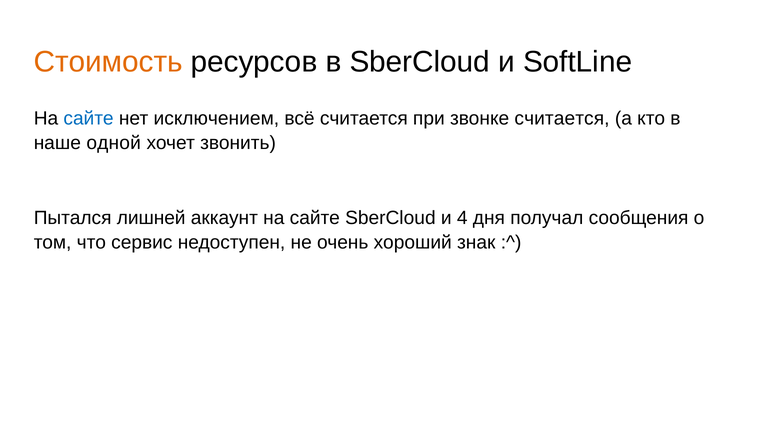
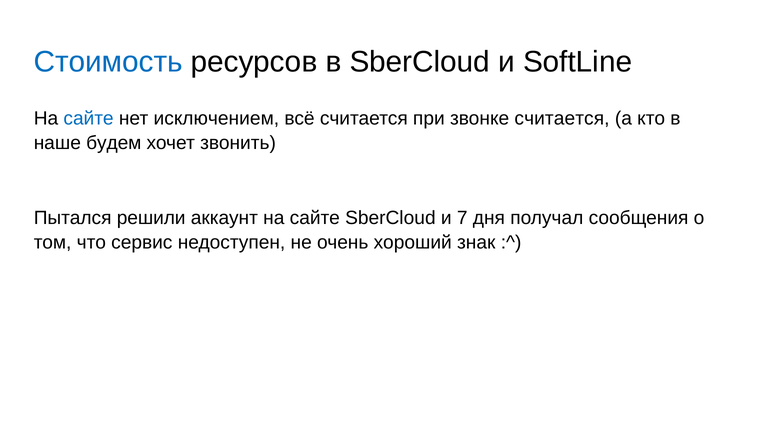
Стоимость colour: orange -> blue
одной: одной -> будем
лишней: лишней -> решили
4: 4 -> 7
